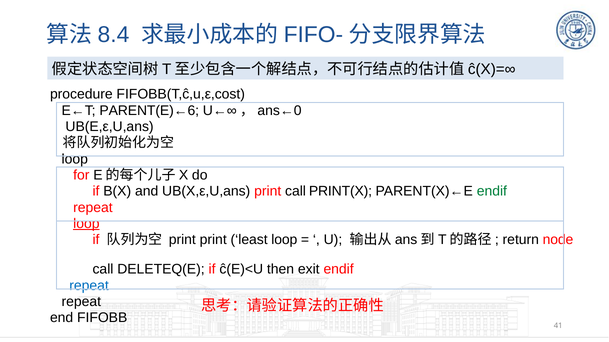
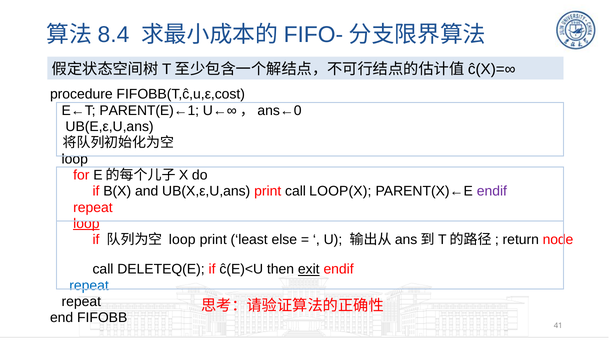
PARENT(E)←6: PARENT(E)←6 -> PARENT(E)←1
PRINT(X: PRINT(X -> LOOP(X
endif at (492, 192) colour: green -> purple
print at (182, 240): print -> loop
least loop: loop -> else
exit underline: none -> present
